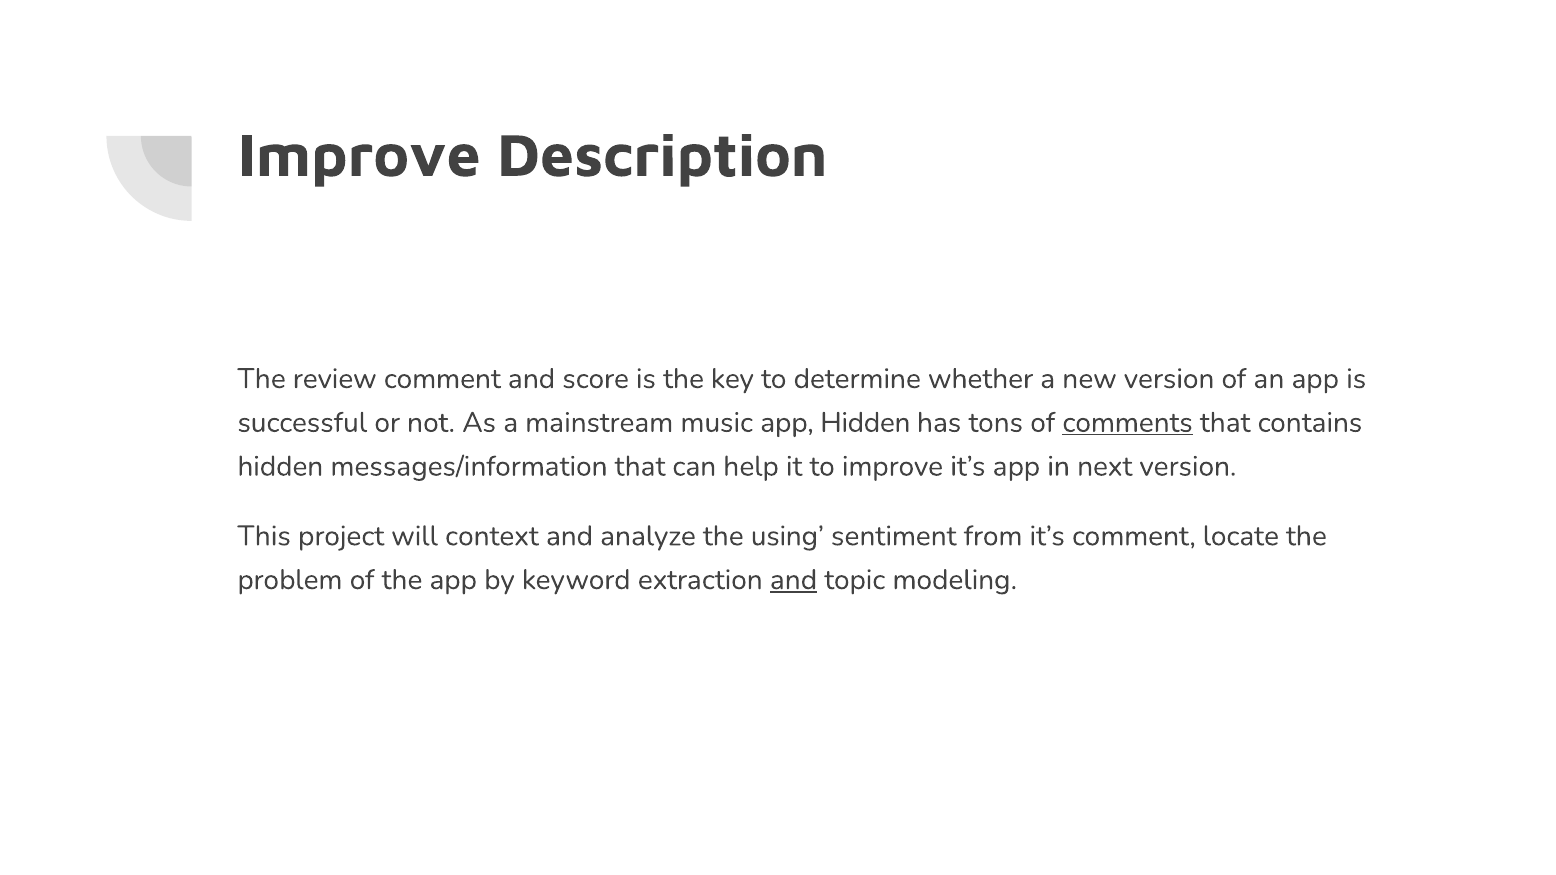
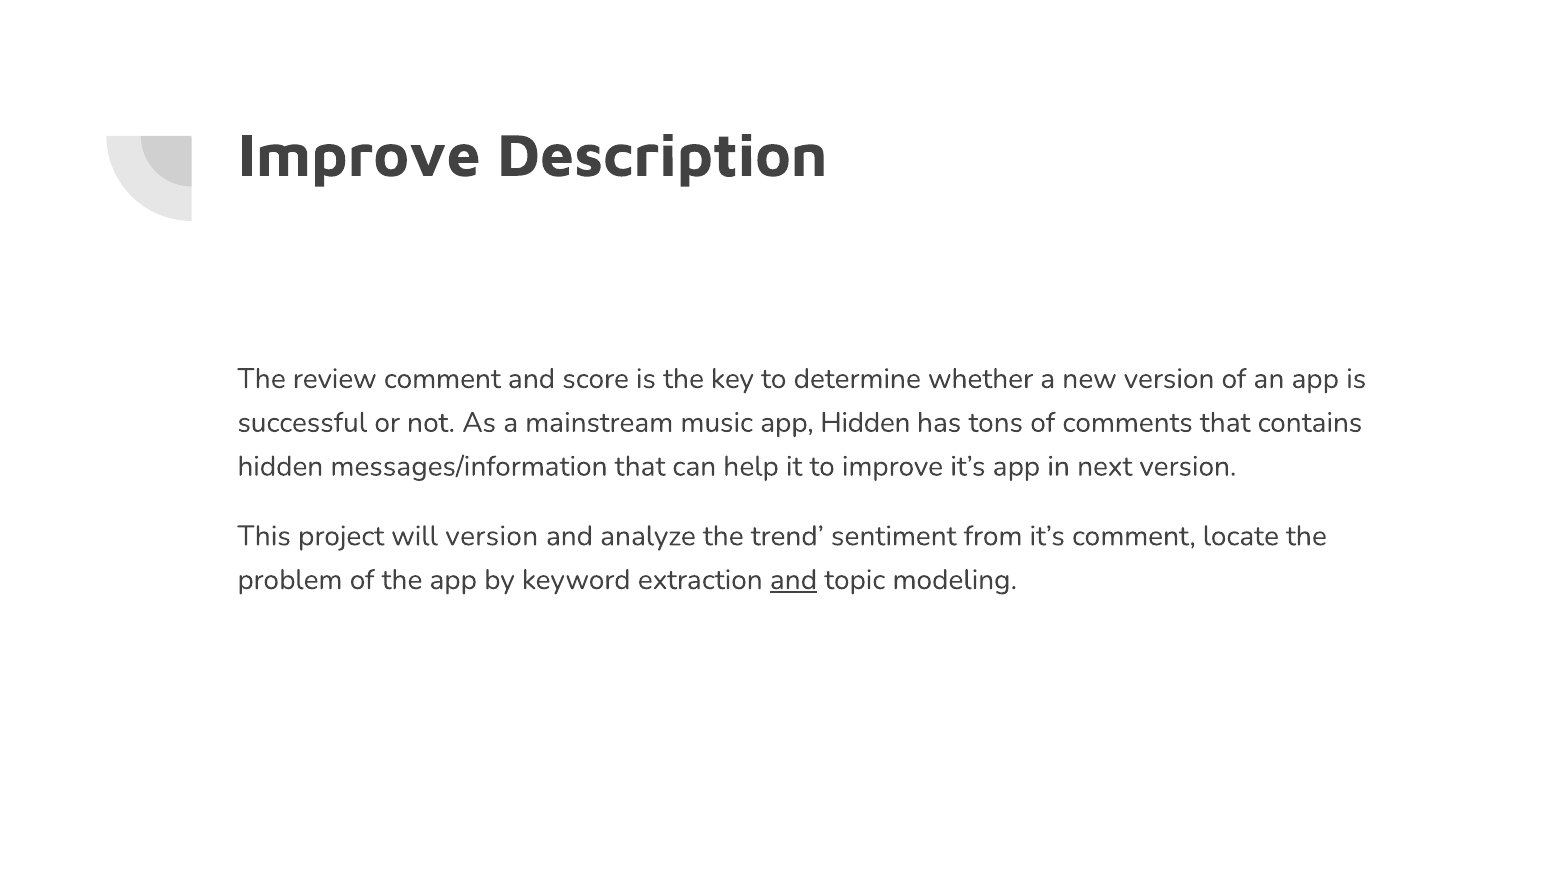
comments underline: present -> none
will context: context -> version
using: using -> trend
